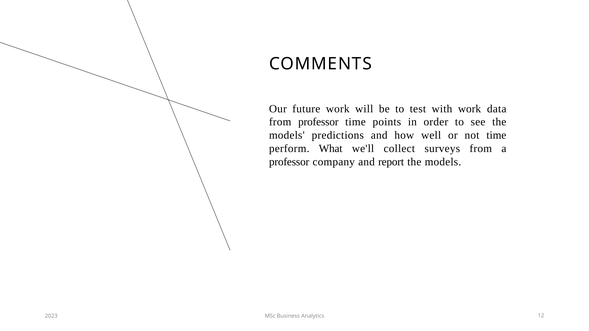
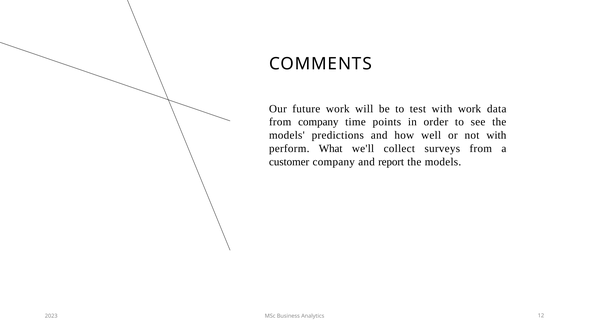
from professor: professor -> company
not time: time -> with
professor at (289, 162): professor -> customer
